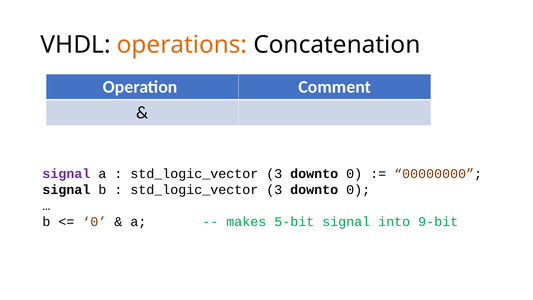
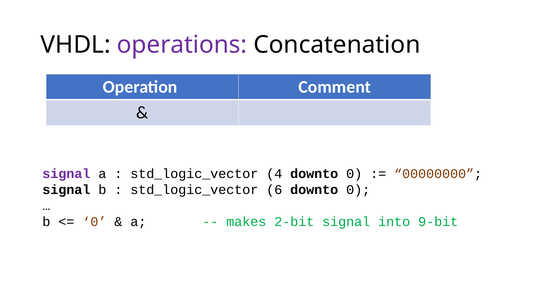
operations colour: orange -> purple
3 at (274, 174): 3 -> 4
3 at (274, 190): 3 -> 6
5-bit: 5-bit -> 2-bit
